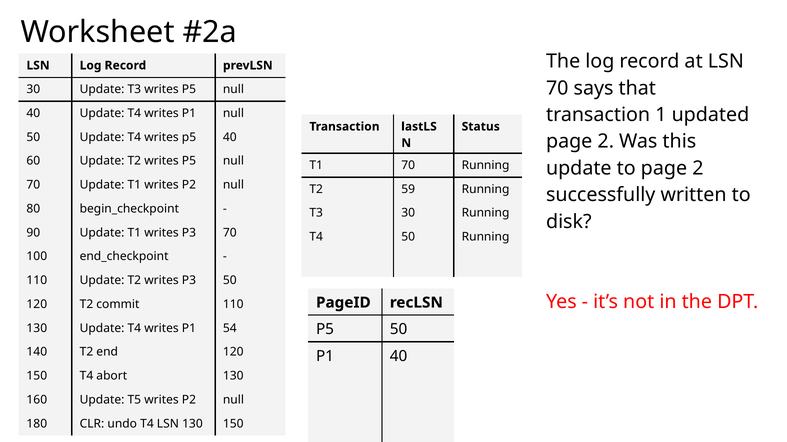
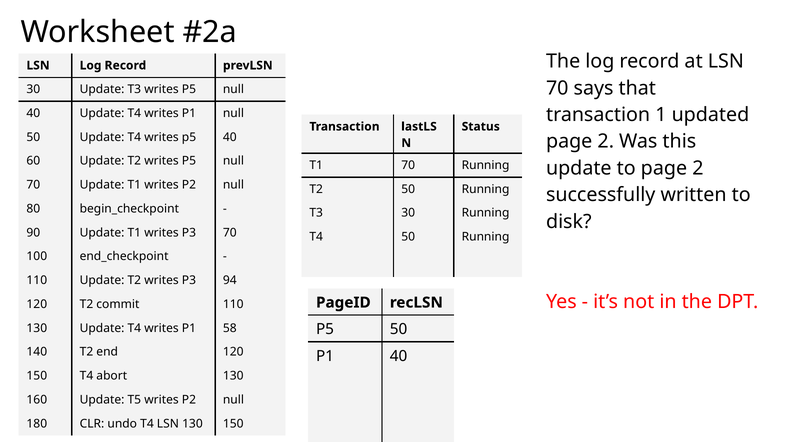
T2 59: 59 -> 50
P3 50: 50 -> 94
54: 54 -> 58
